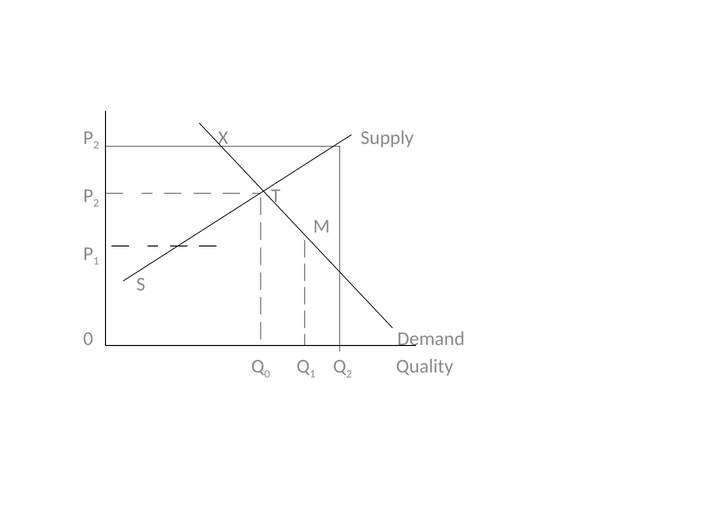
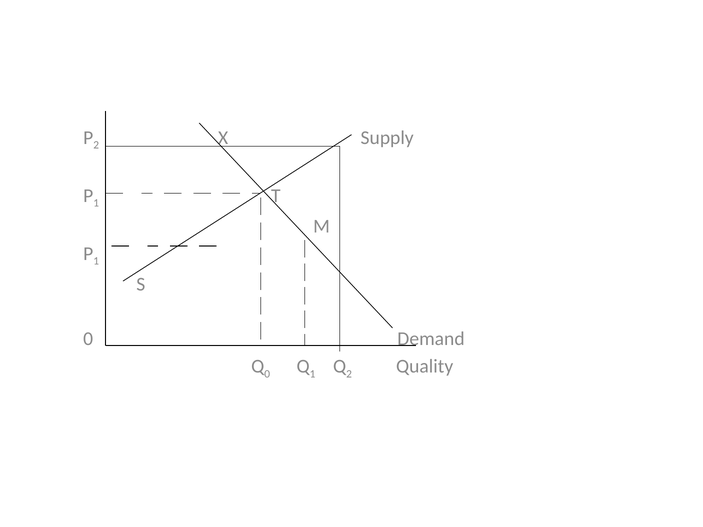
2 at (96, 203): 2 -> 1
